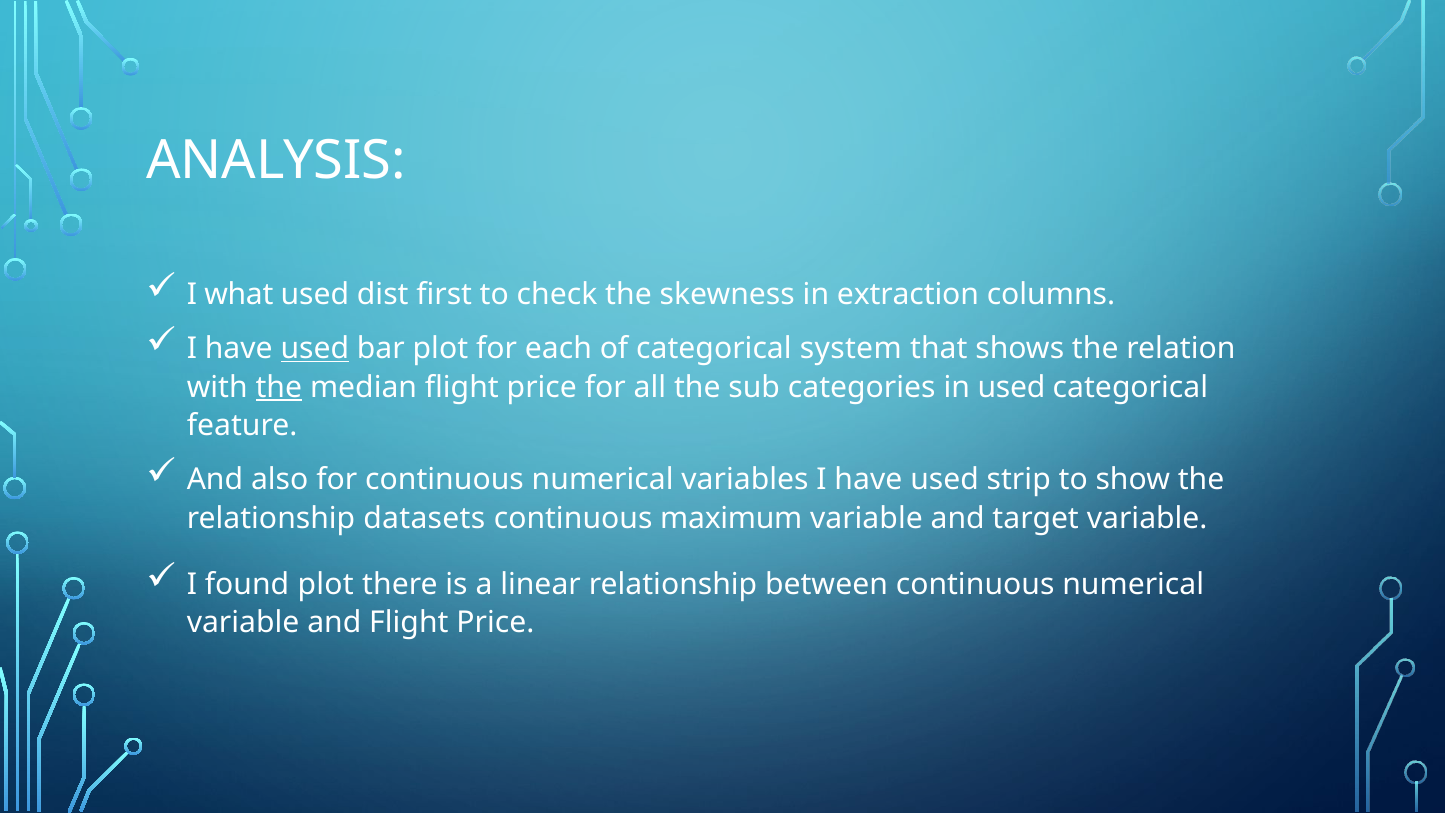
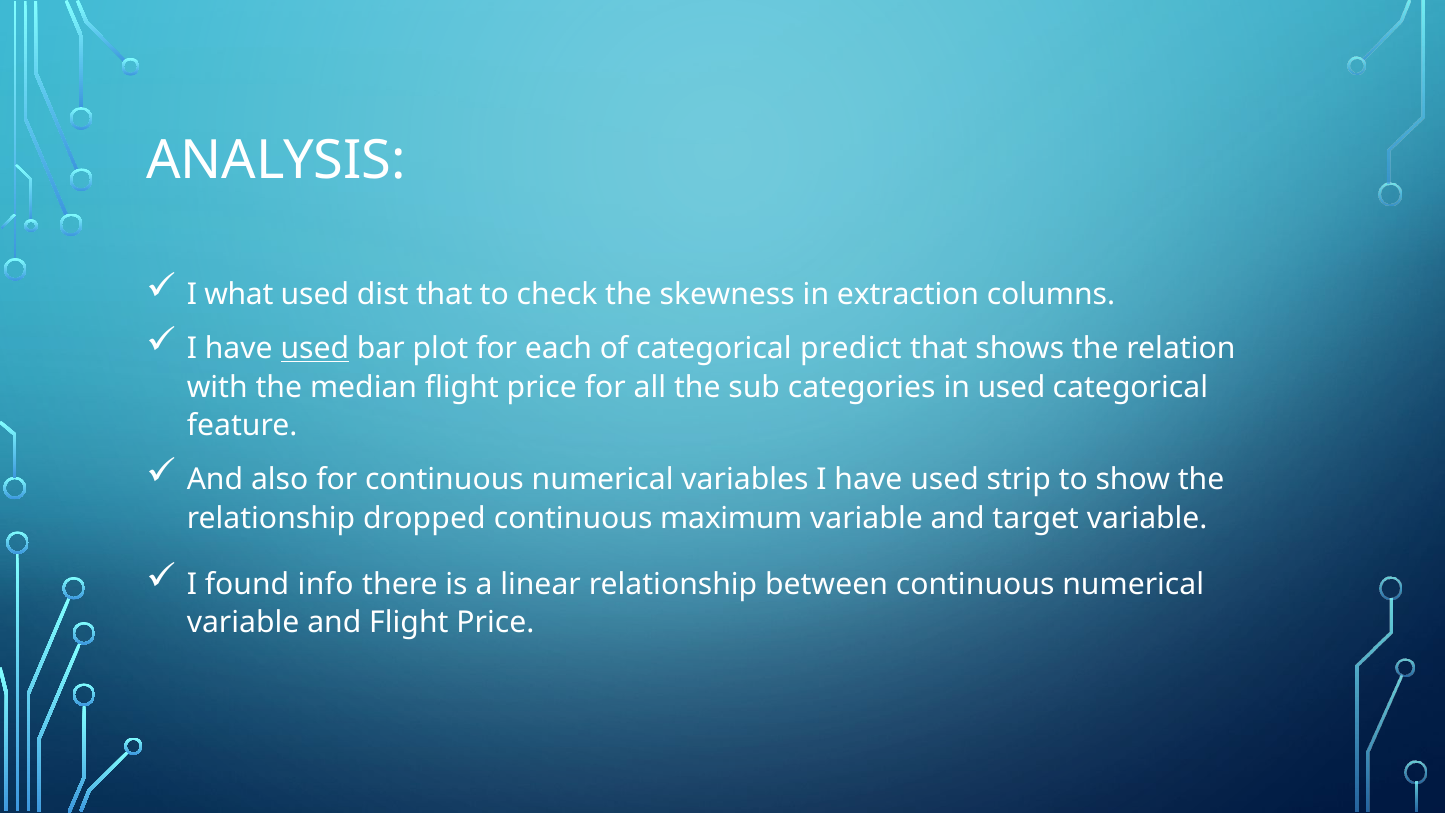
dist first: first -> that
system: system -> predict
the at (279, 387) underline: present -> none
datasets: datasets -> dropped
found plot: plot -> info
